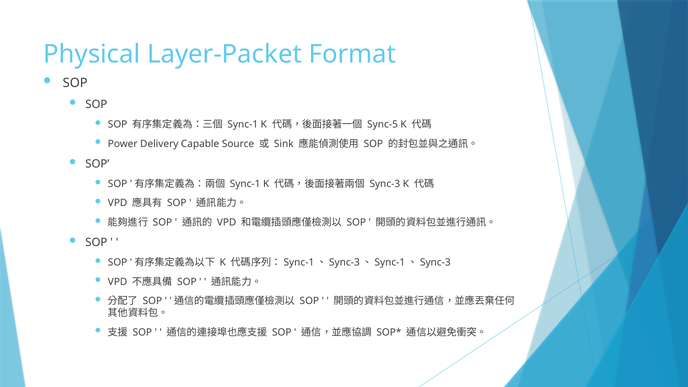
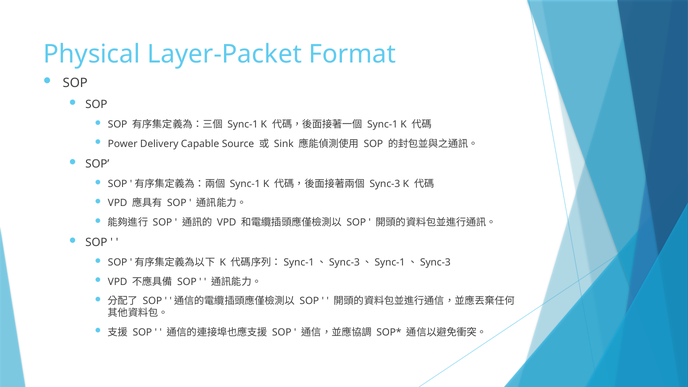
Sync-5 at (383, 125): Sync-5 -> Sync-1
